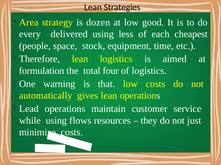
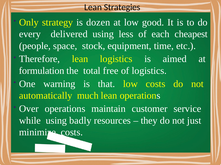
Area: Area -> Only
four: four -> free
gives: gives -> much
Lead: Lead -> Over
flows: flows -> badly
